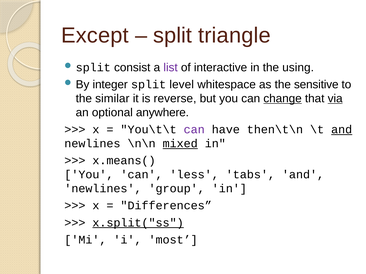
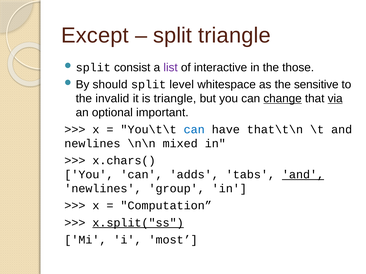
using: using -> those
integer: integer -> should
similar: similar -> invalid
is reverse: reverse -> triangle
anywhere: anywhere -> important
can at (194, 130) colour: purple -> blue
then\t\n: then\t\n -> that\t\n
and at (342, 130) underline: present -> none
mixed underline: present -> none
x.means(: x.means( -> x.chars(
less: less -> adds
and at (303, 175) underline: none -> present
Differences: Differences -> Computation
